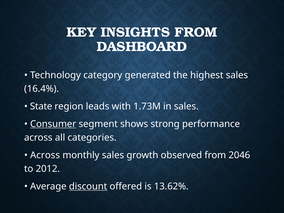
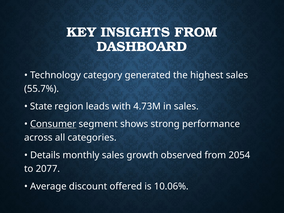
16.4%: 16.4% -> 55.7%
1.73M: 1.73M -> 4.73M
Across at (45, 155): Across -> Details
2046: 2046 -> 2054
2012: 2012 -> 2077
discount underline: present -> none
13.62%: 13.62% -> 10.06%
